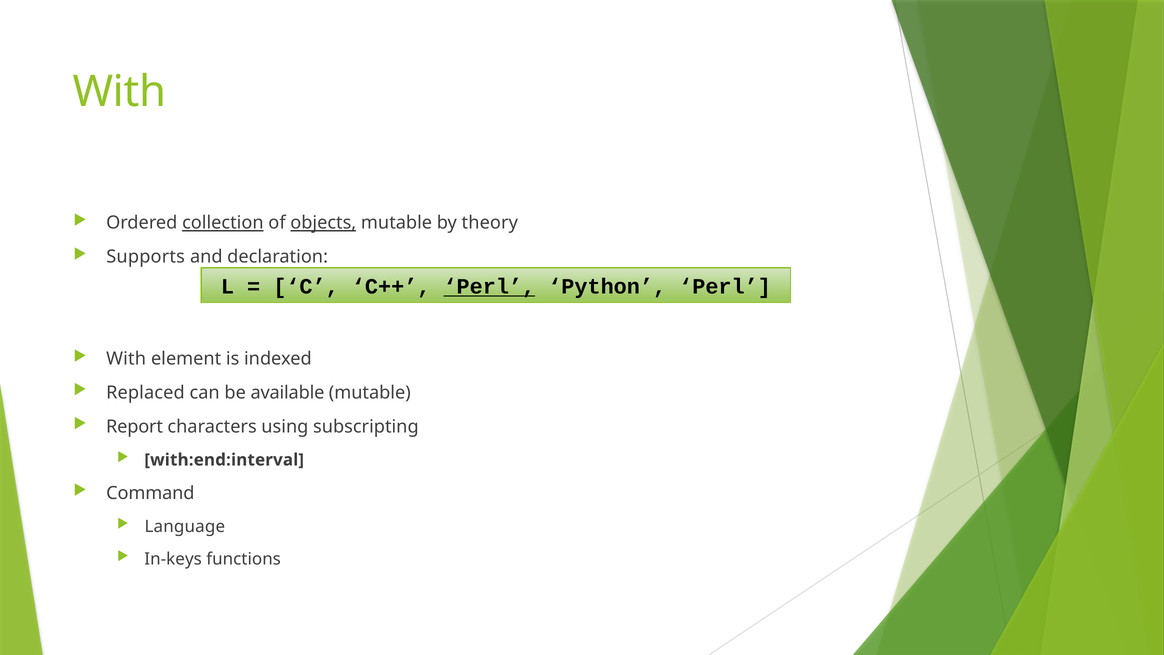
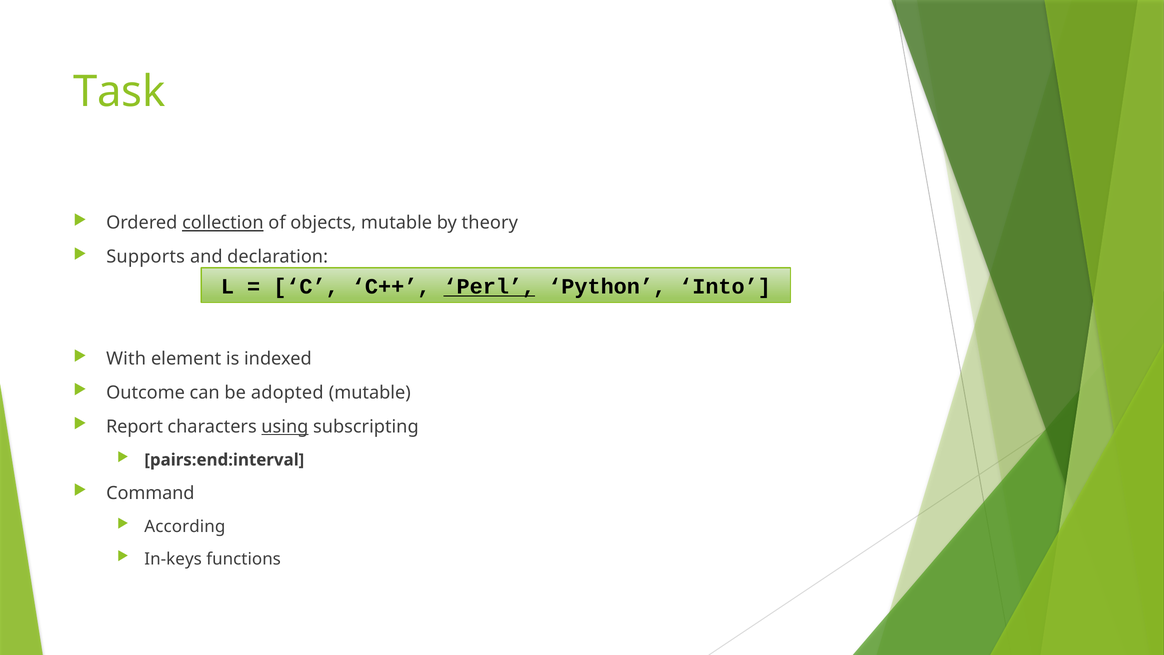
With at (119, 92): With -> Task
objects underline: present -> none
Python Perl: Perl -> Into
Replaced: Replaced -> Outcome
available: available -> adopted
using underline: none -> present
with:end:interval: with:end:interval -> pairs:end:interval
Language: Language -> According
